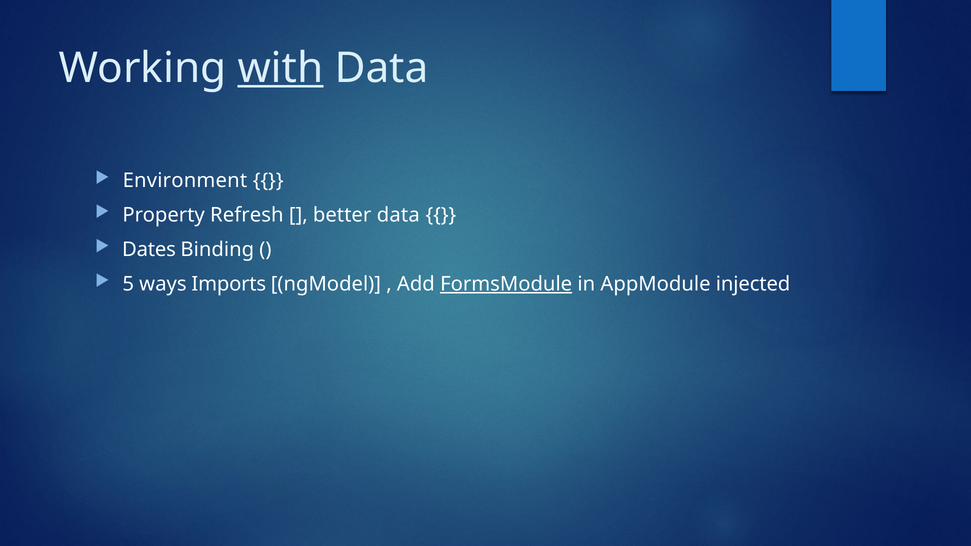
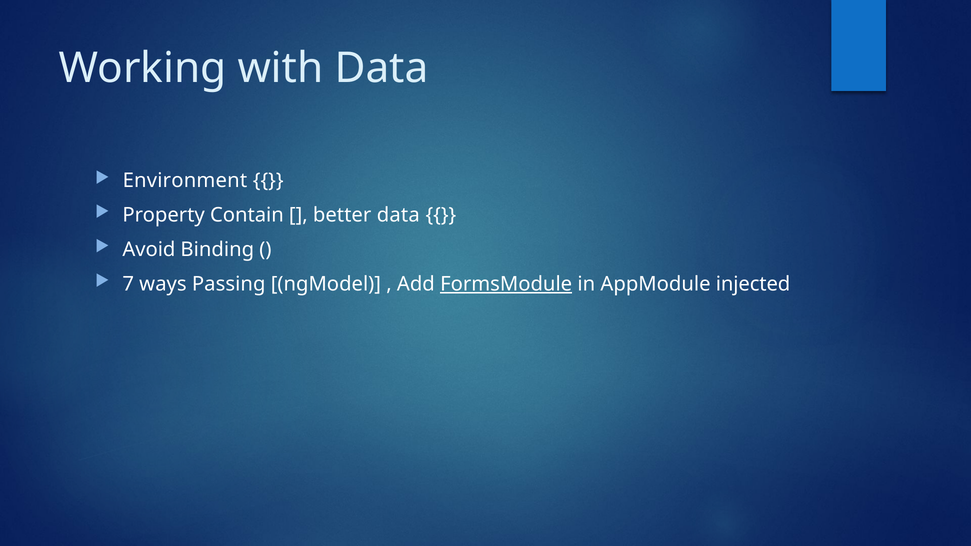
with underline: present -> none
Refresh: Refresh -> Contain
Dates: Dates -> Avoid
5: 5 -> 7
Imports: Imports -> Passing
